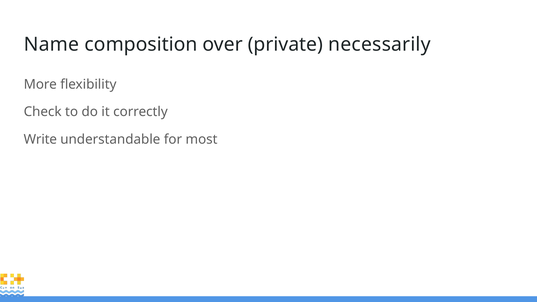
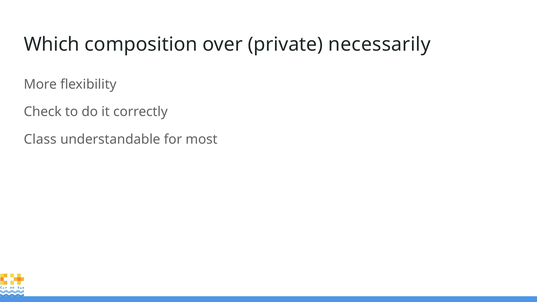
Name: Name -> Which
Write: Write -> Class
